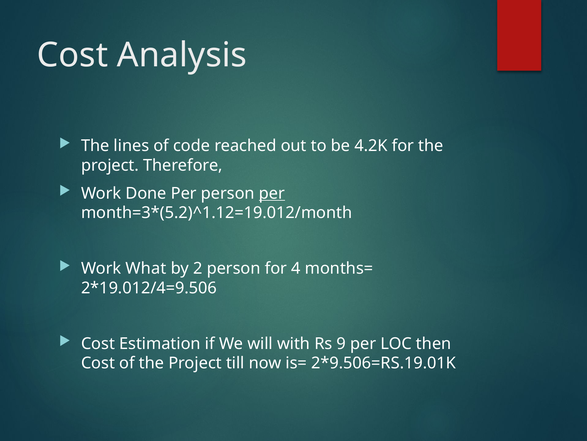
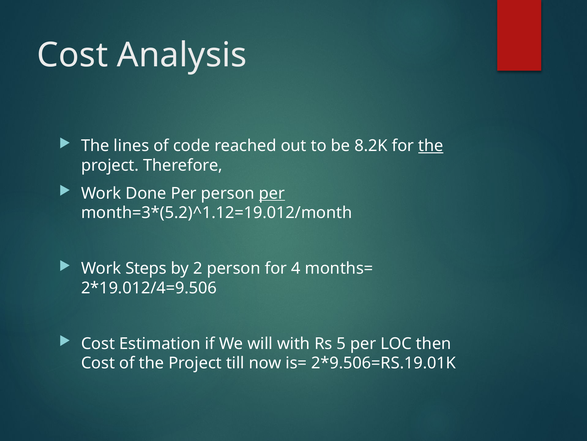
4.2K: 4.2K -> 8.2K
the at (431, 146) underline: none -> present
What: What -> Steps
9: 9 -> 5
